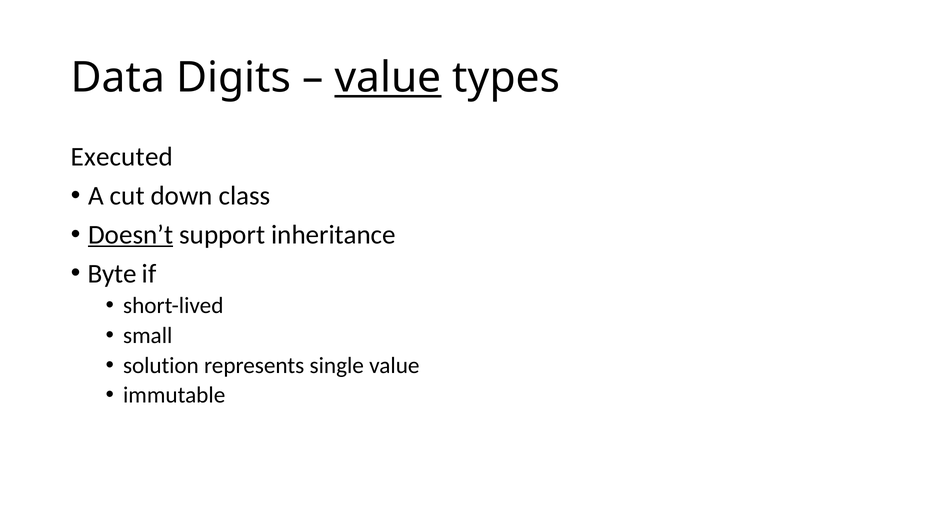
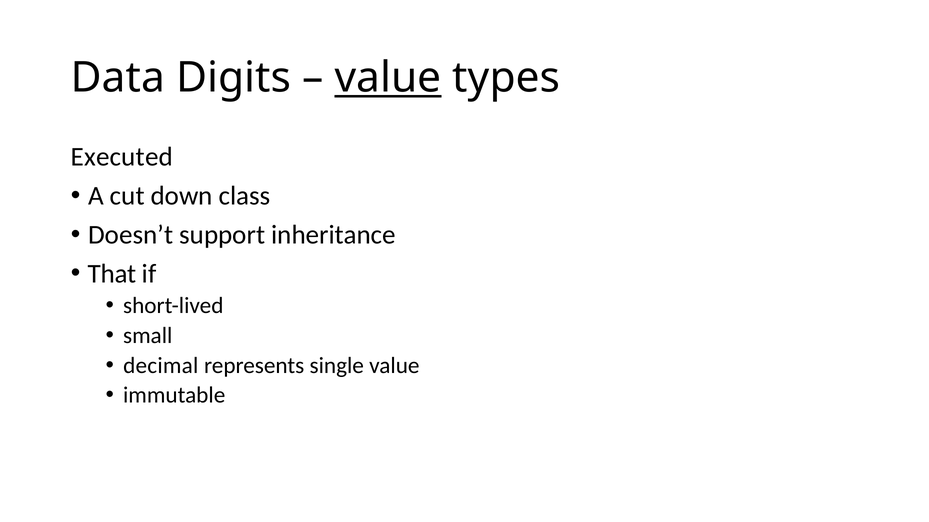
Doesn’t underline: present -> none
Byte: Byte -> That
solution: solution -> decimal
